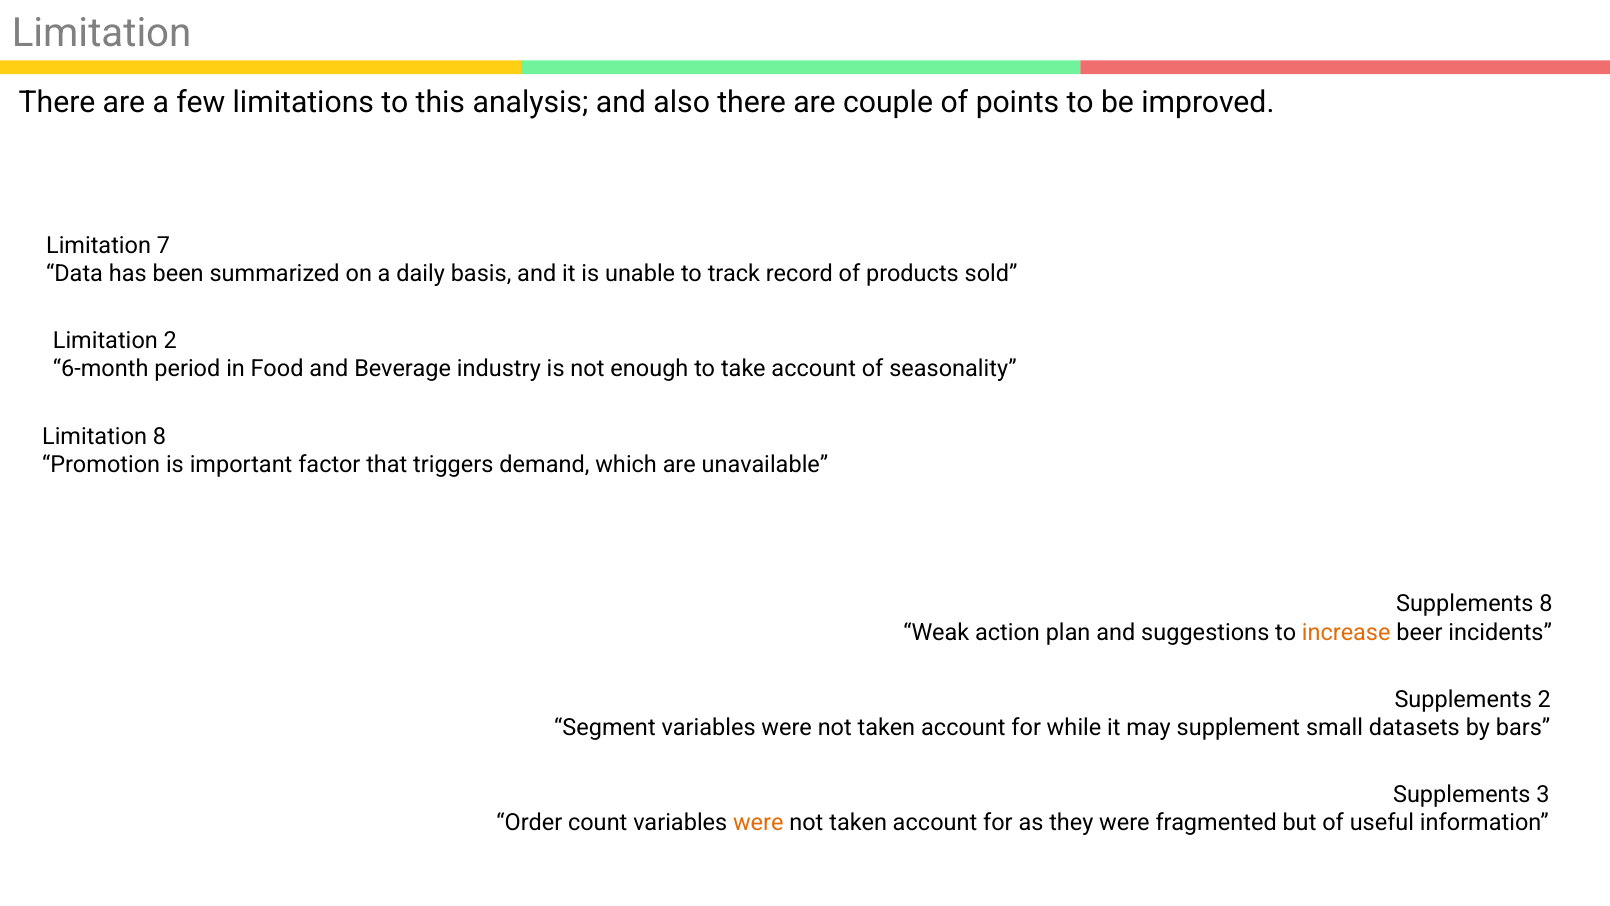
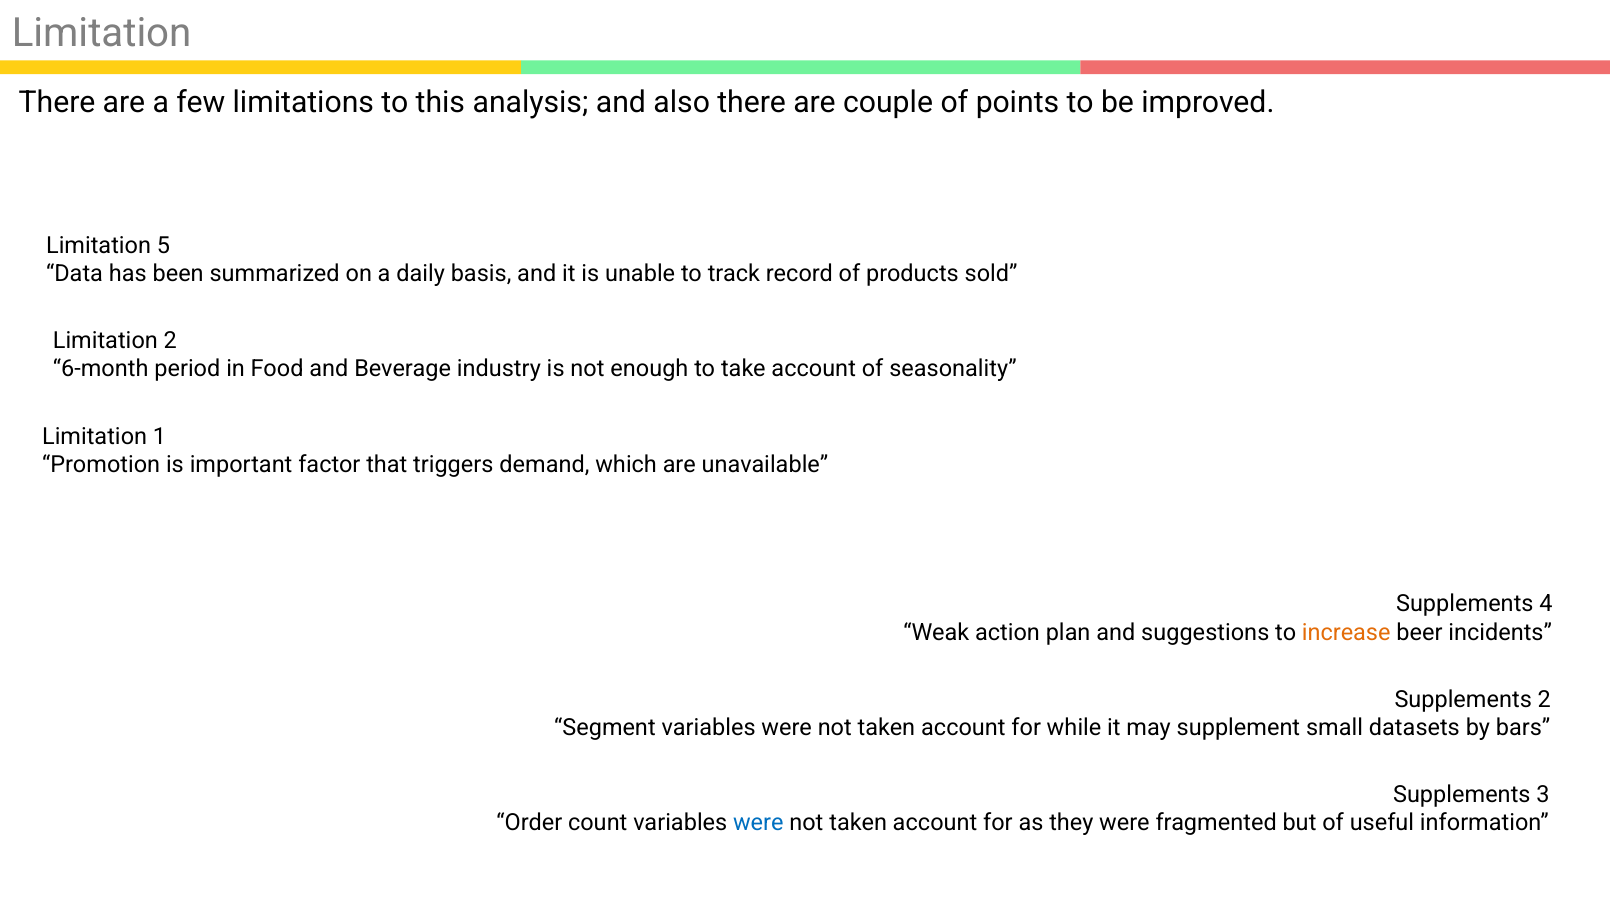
7: 7 -> 5
Limitation 8: 8 -> 1
Supplements 8: 8 -> 4
were at (758, 823) colour: orange -> blue
